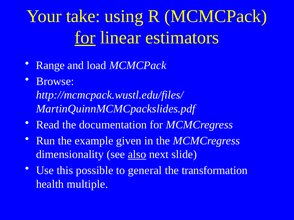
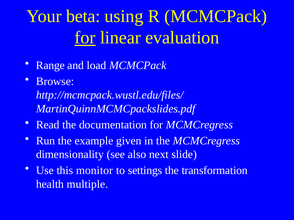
take: take -> beta
estimators: estimators -> evaluation
also underline: present -> none
possible: possible -> monitor
general: general -> settings
